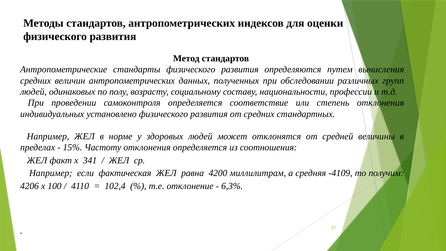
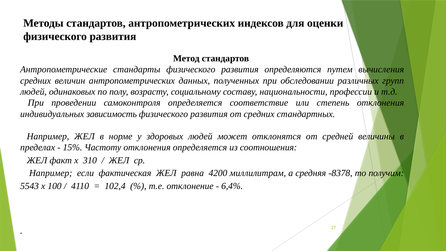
установлено: установлено -> зависимость
341: 341 -> 310
-4109: -4109 -> -8378
4206: 4206 -> 5543
6,3%: 6,3% -> 6,4%
